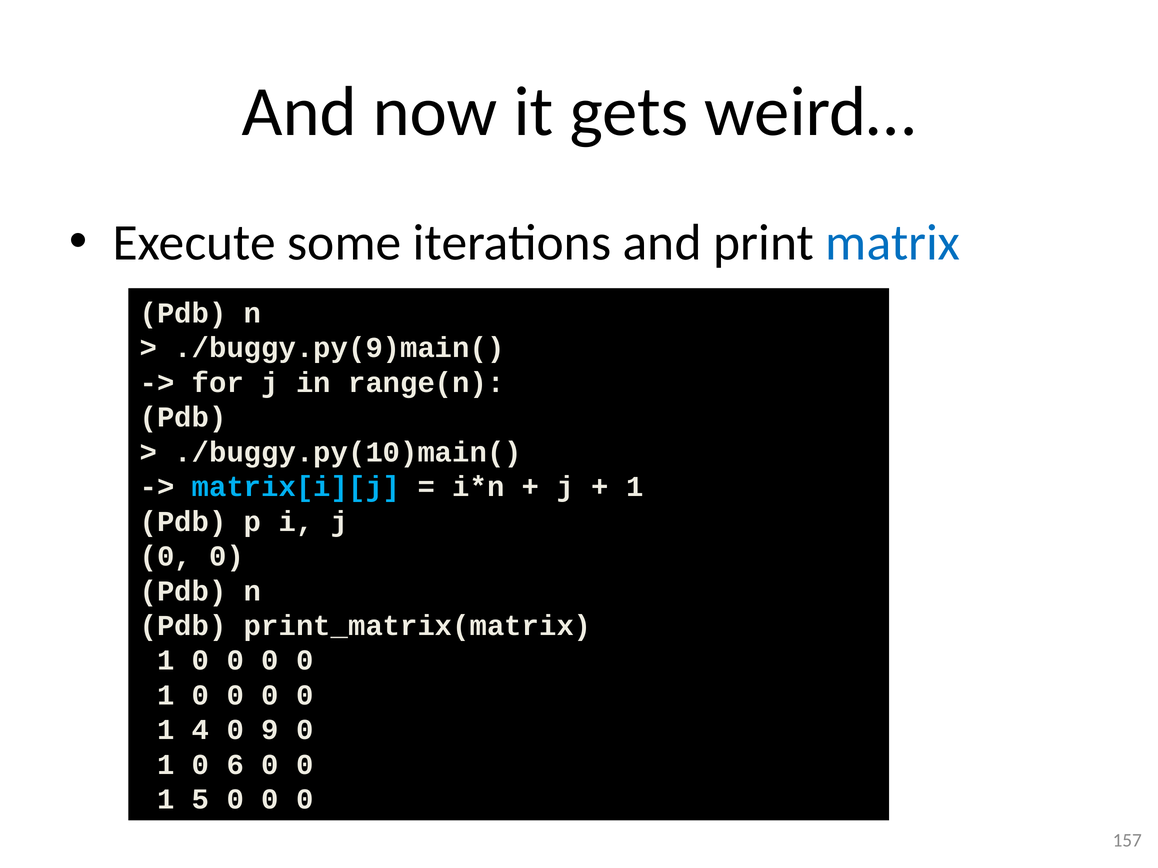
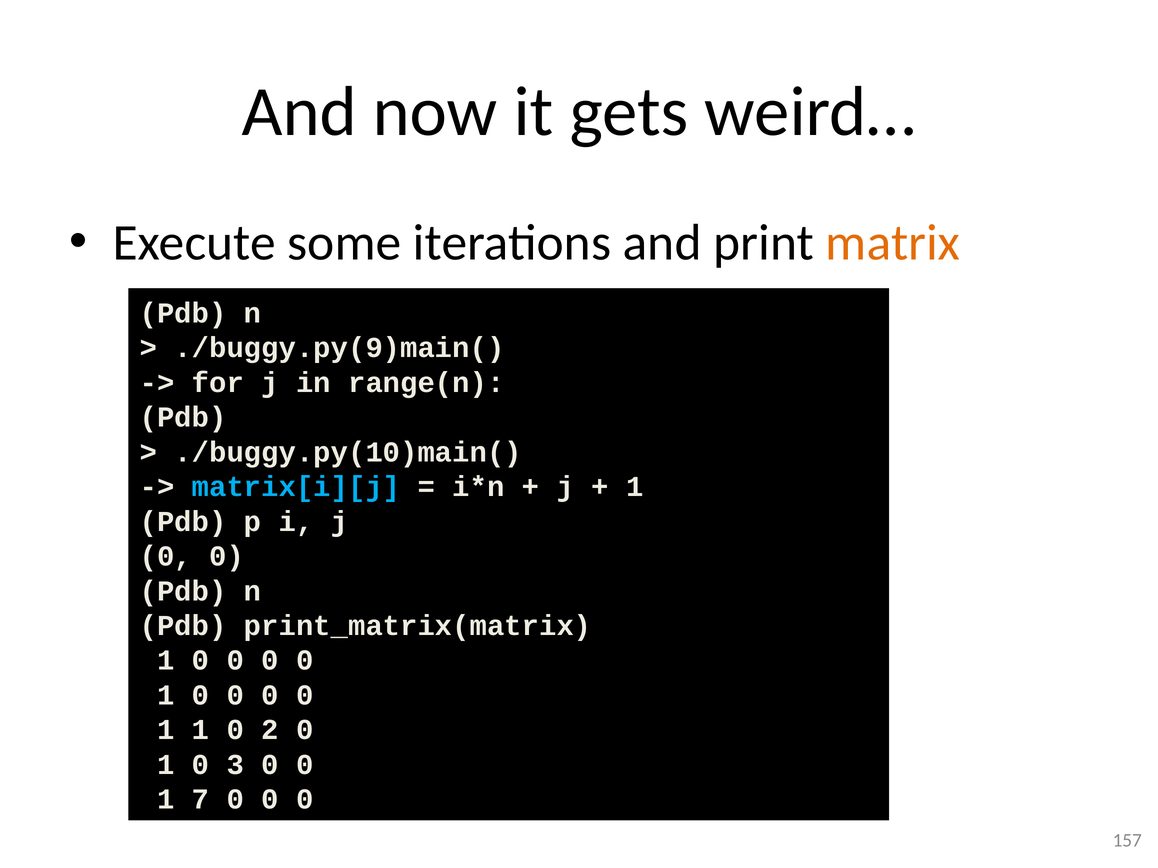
matrix colour: blue -> orange
1 4: 4 -> 1
9: 9 -> 2
6: 6 -> 3
5: 5 -> 7
